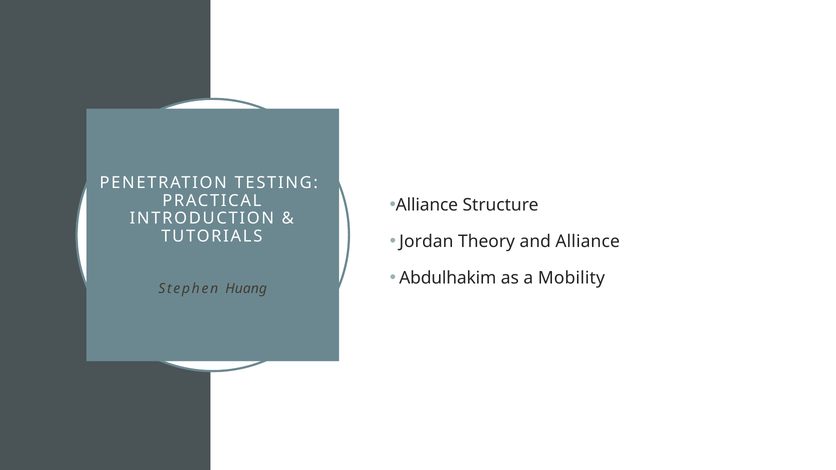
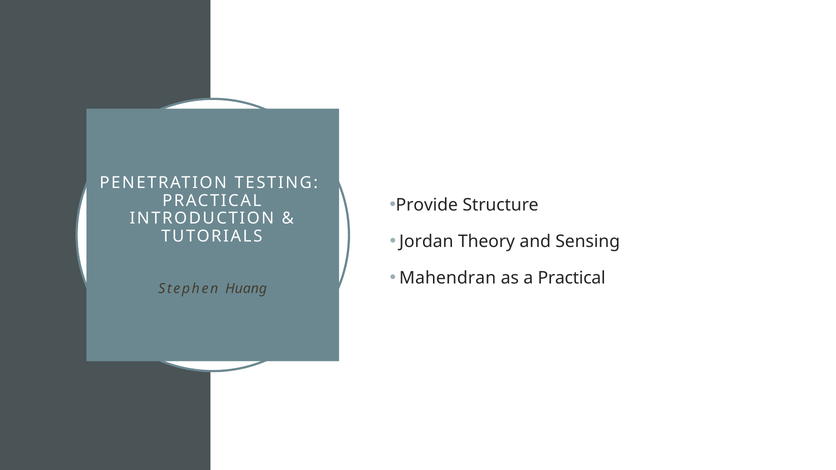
Alliance at (427, 205): Alliance -> Provide
and Alliance: Alliance -> Sensing
Abdulhakim: Abdulhakim -> Mahendran
a Mobility: Mobility -> Practical
